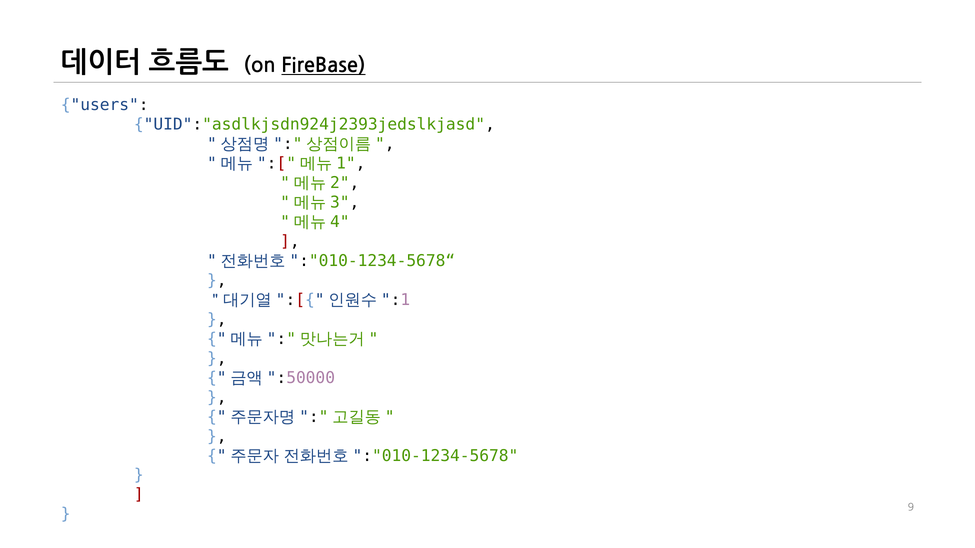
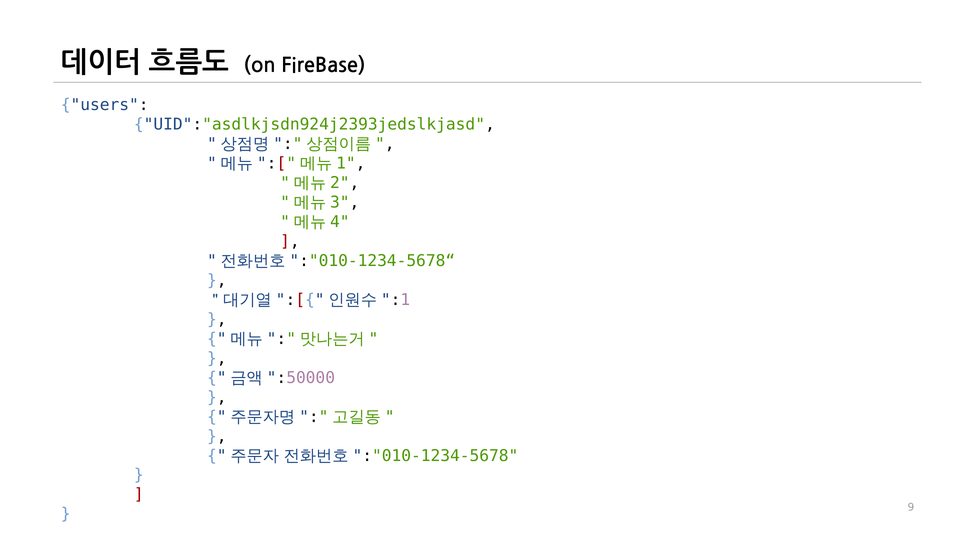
FireBase underline: present -> none
